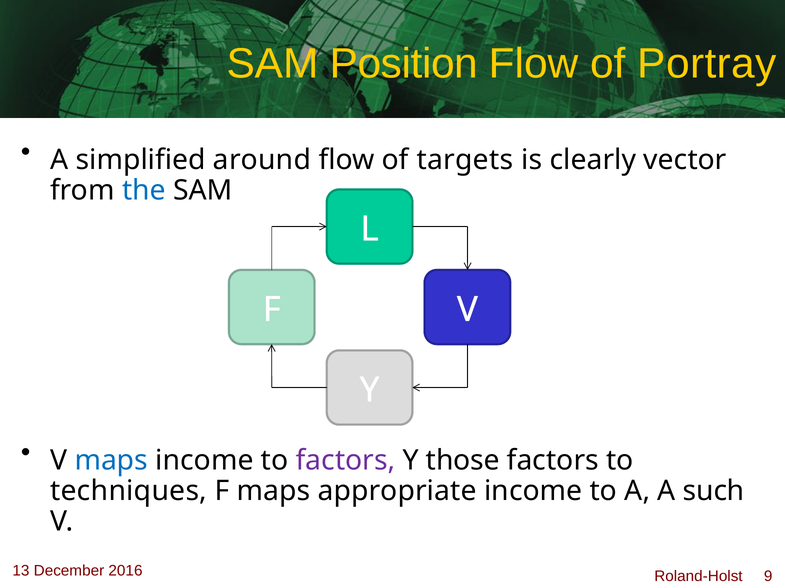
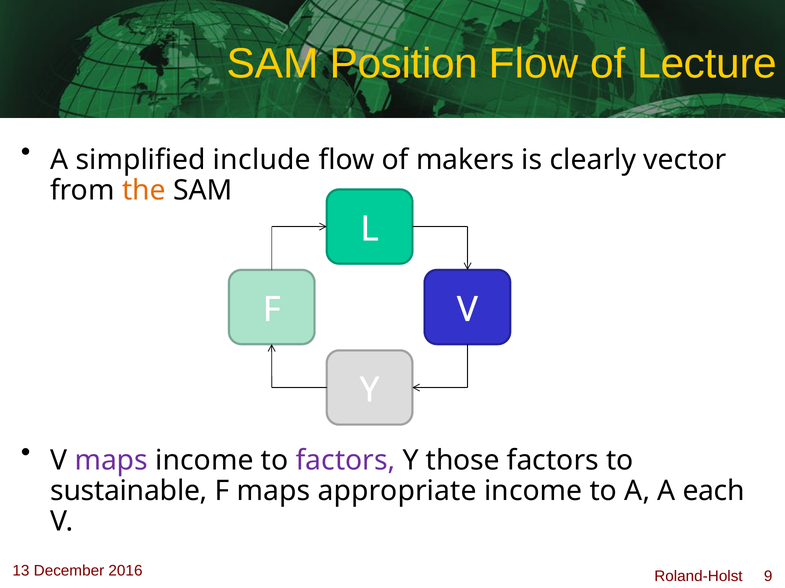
Portray: Portray -> Lecture
around: around -> include
targets: targets -> makers
the colour: blue -> orange
maps at (111, 461) colour: blue -> purple
techniques: techniques -> sustainable
such: such -> each
